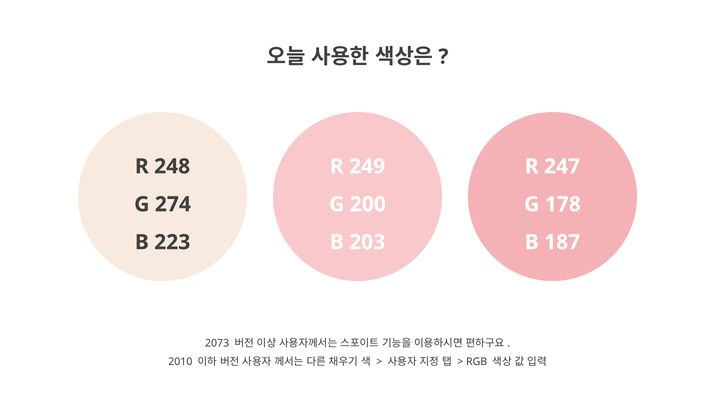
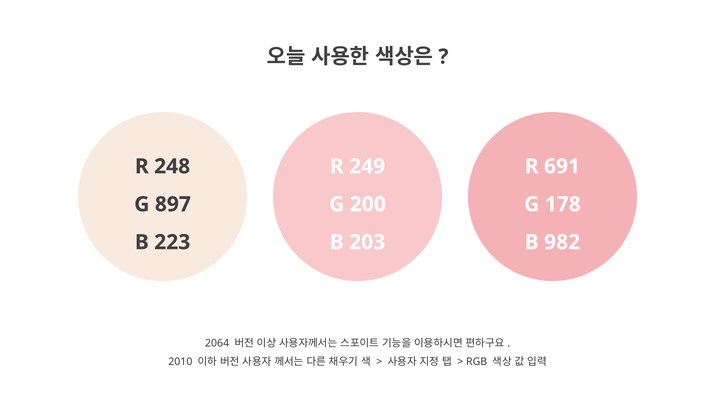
247: 247 -> 691
274: 274 -> 897
187: 187 -> 982
2073: 2073 -> 2064
